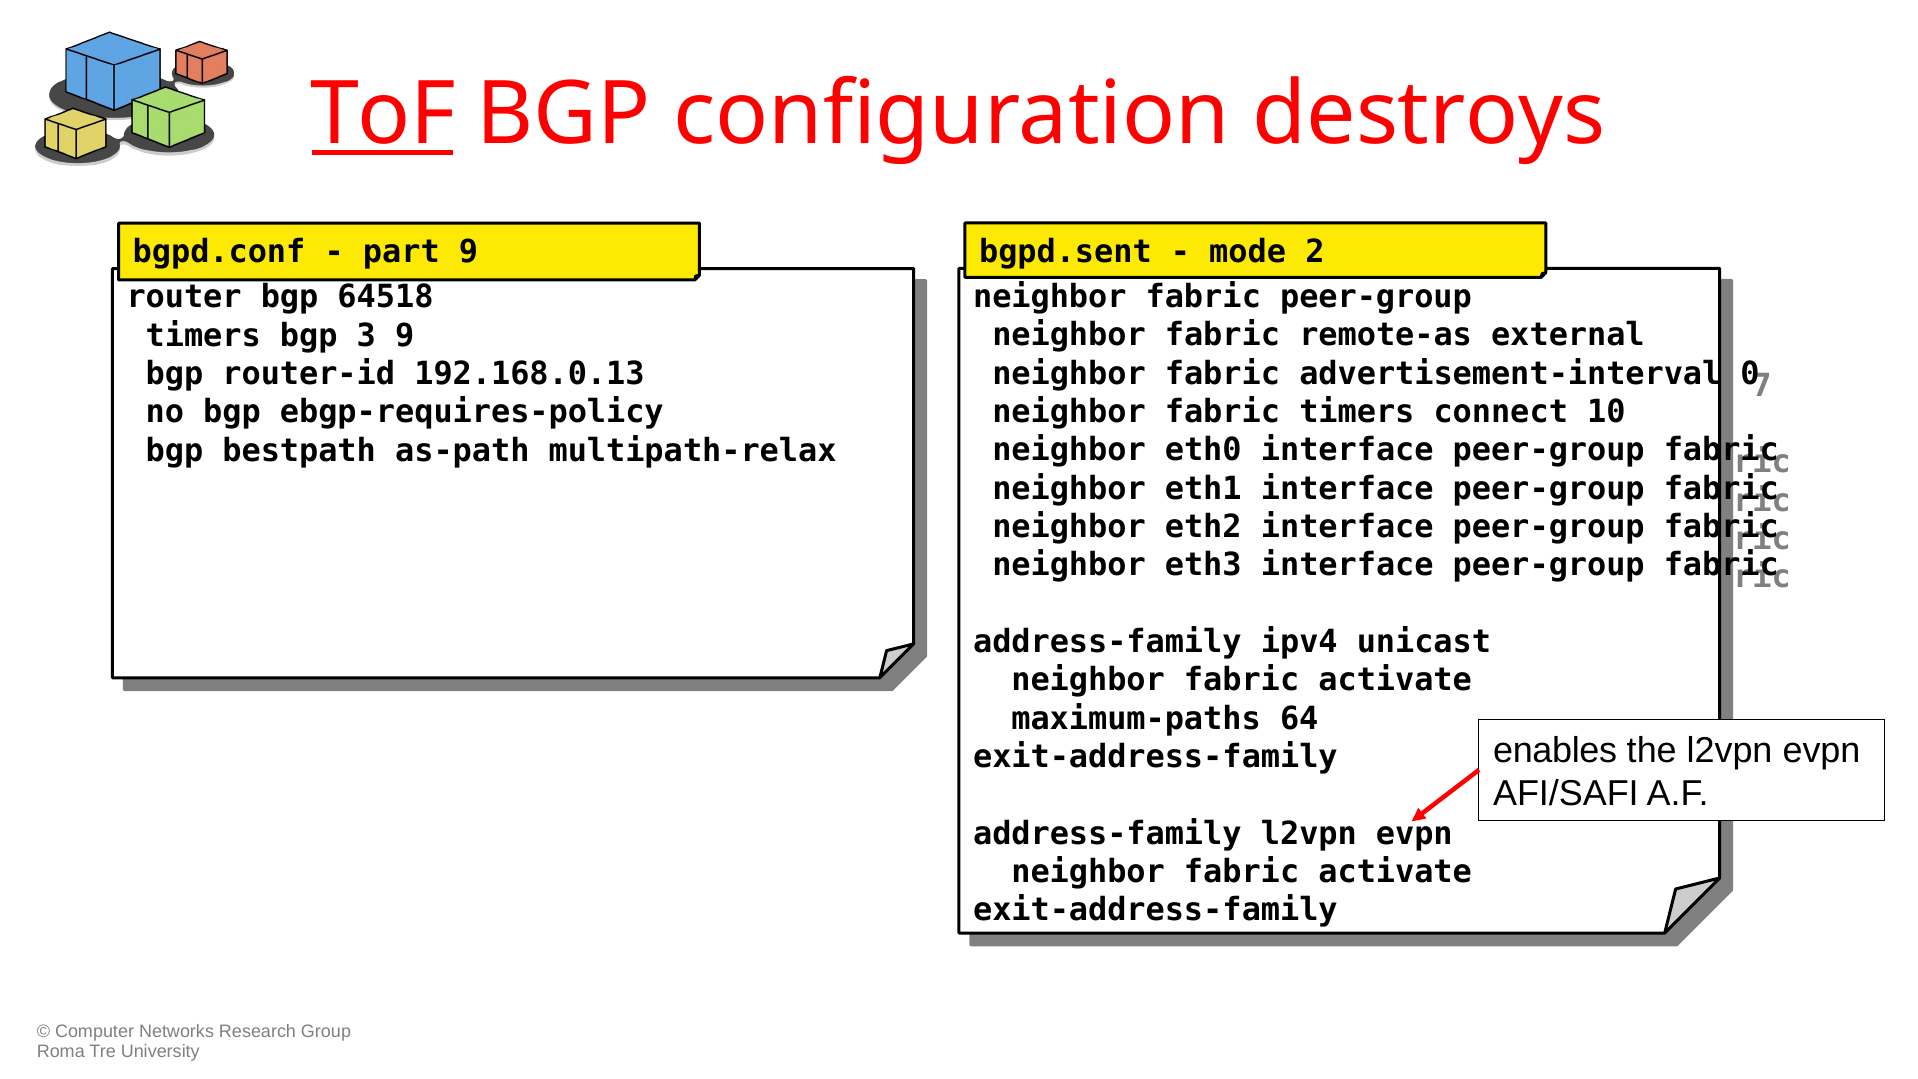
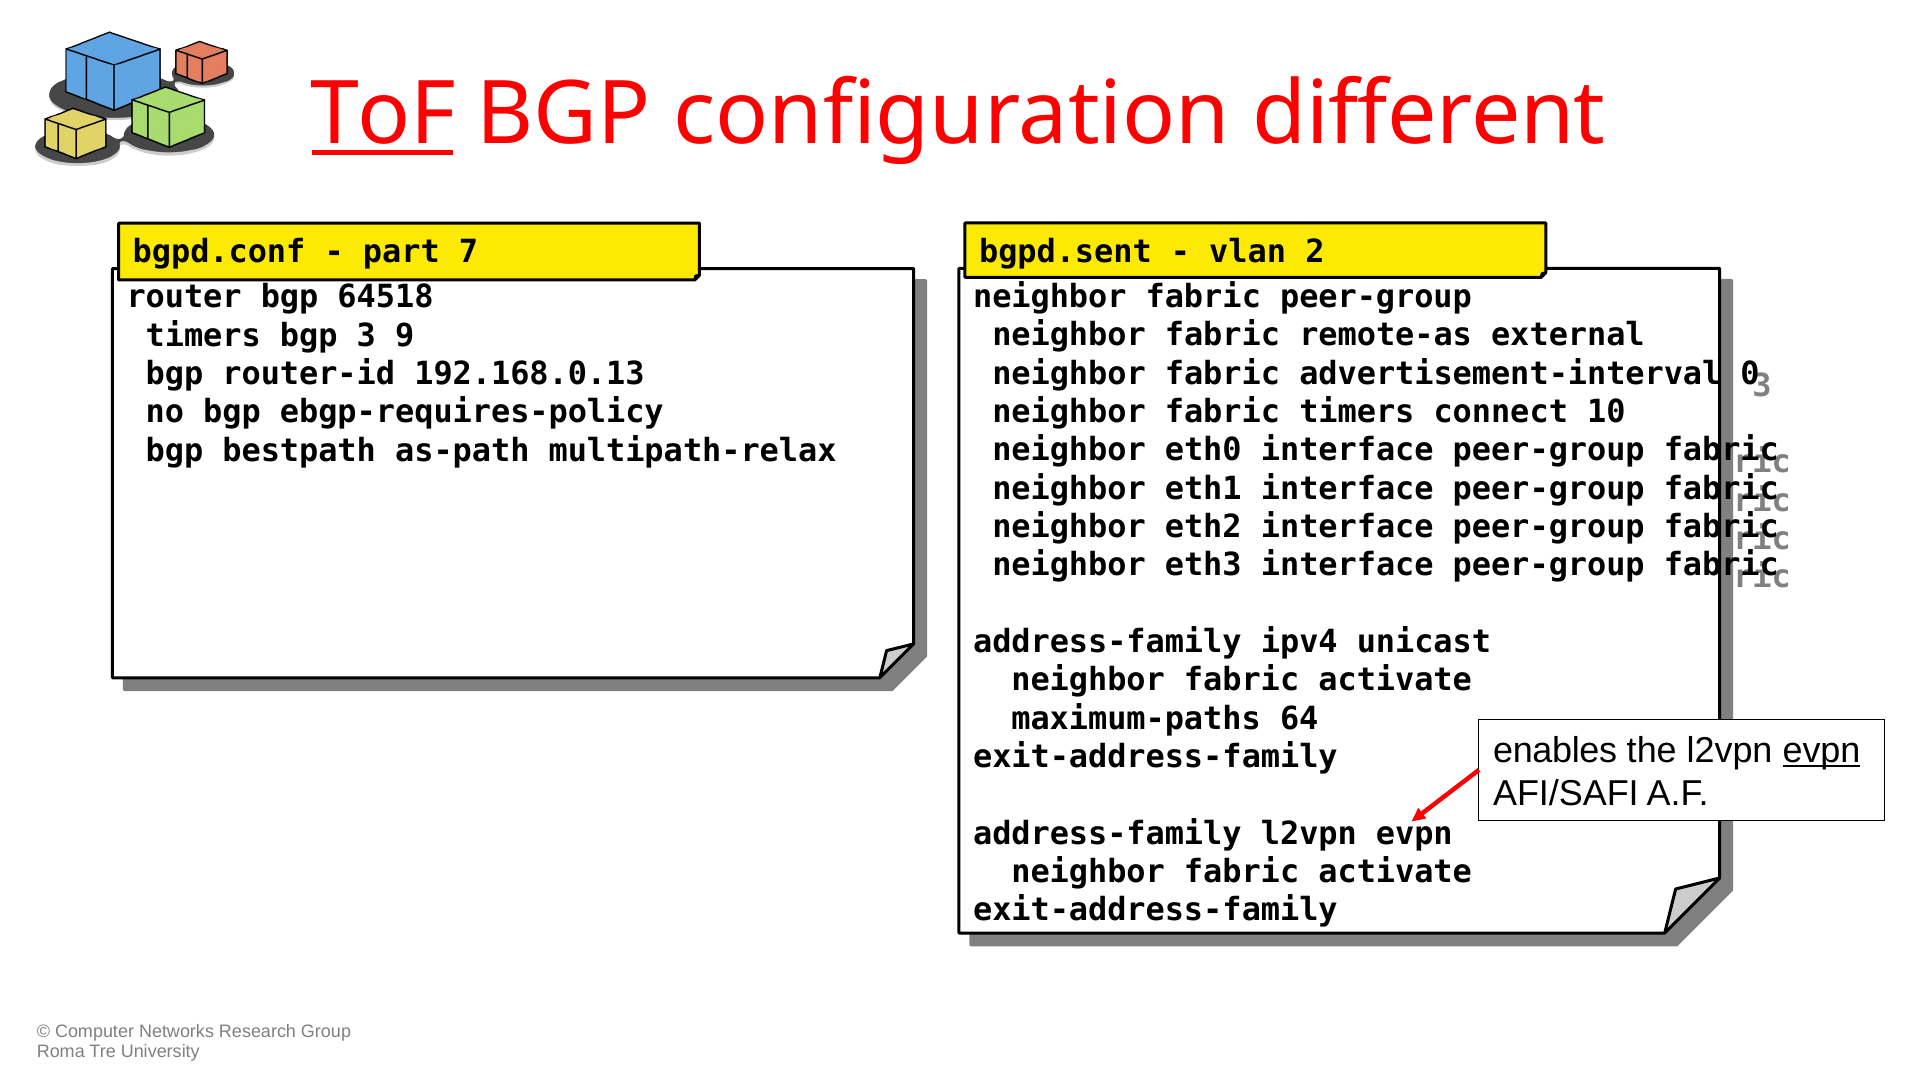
destroys: destroys -> different
mode: mode -> vlan
part 9: 9 -> 7
7 at (1762, 385): 7 -> 3
evpn at (1821, 751) underline: none -> present
